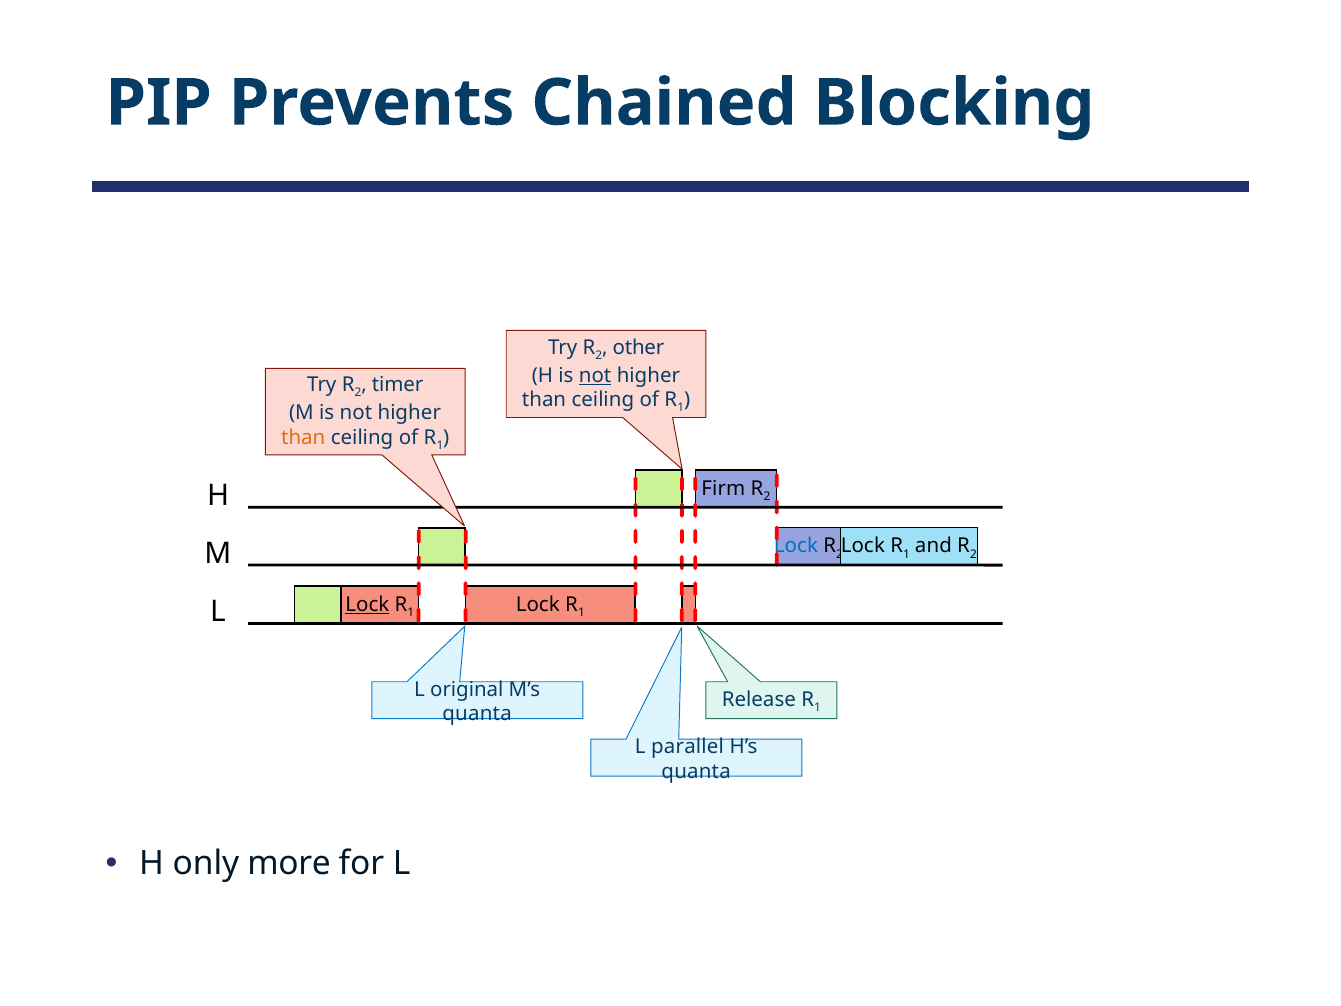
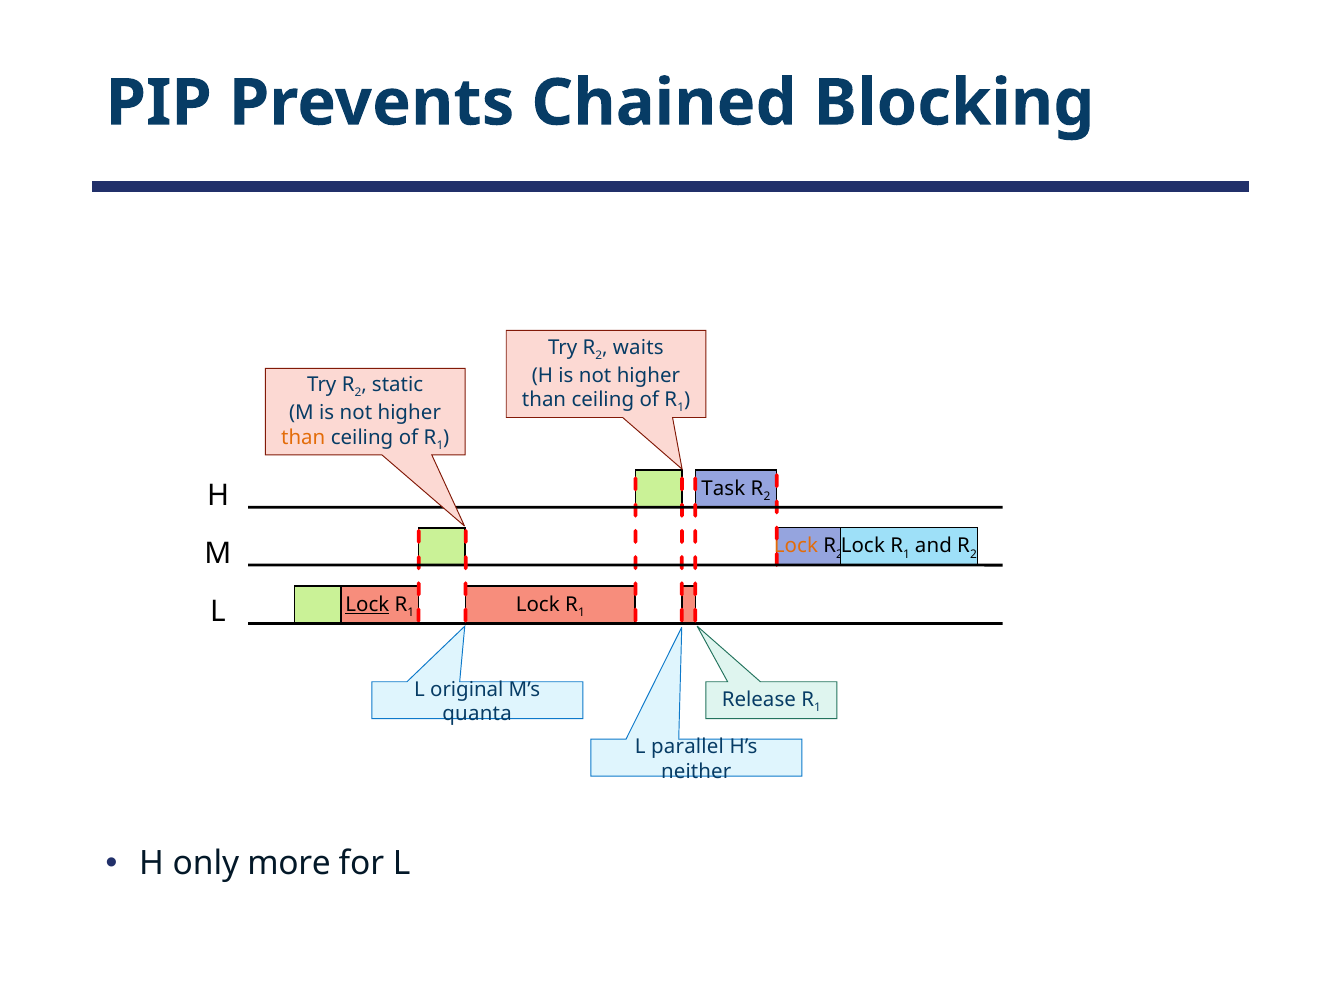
other: other -> waits
not at (595, 375) underline: present -> none
timer: timer -> static
Firm: Firm -> Task
Lock at (796, 546) colour: blue -> orange
quanta at (696, 771): quanta -> neither
